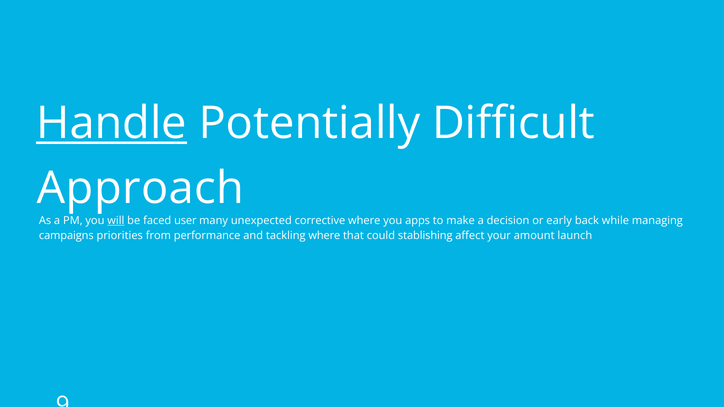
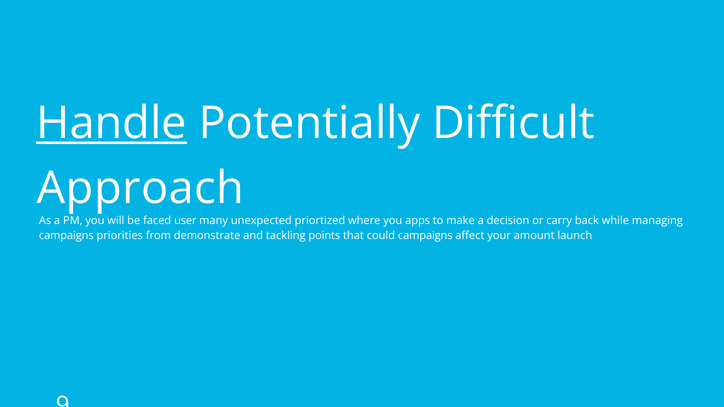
will underline: present -> none
corrective: corrective -> priortized
early: early -> carry
performance: performance -> demonstrate
tackling where: where -> points
could stablishing: stablishing -> campaigns
